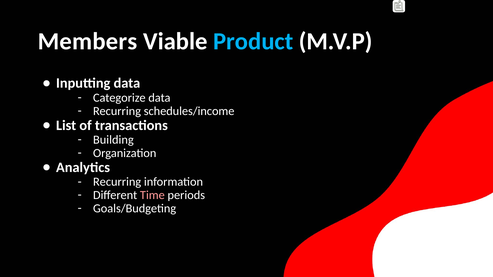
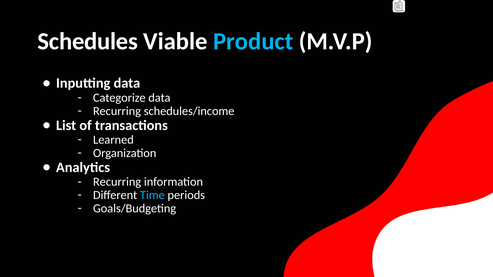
Members: Members -> Schedules
Building: Building -> Learned
Time colour: pink -> light blue
